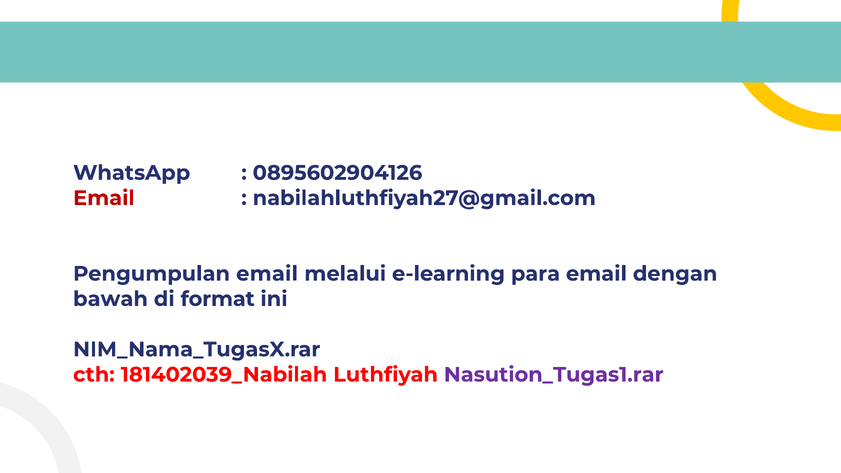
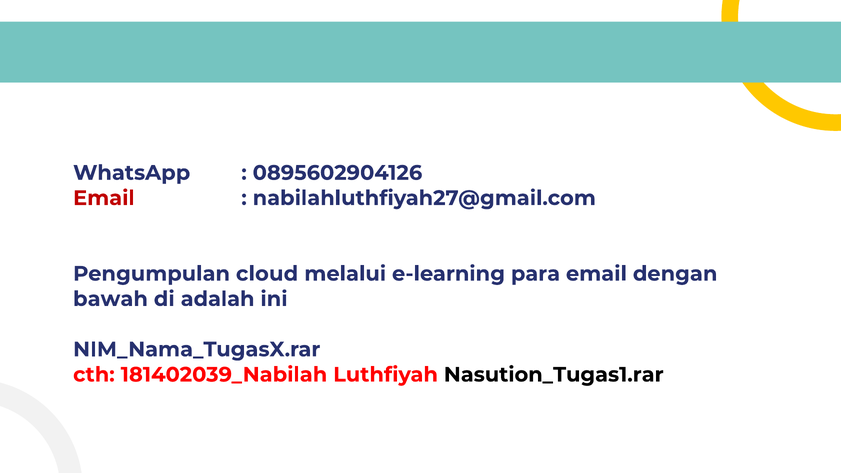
Pengumpulan email: email -> cloud
format: format -> adalah
Nasution_Tugas1.rar colour: purple -> black
